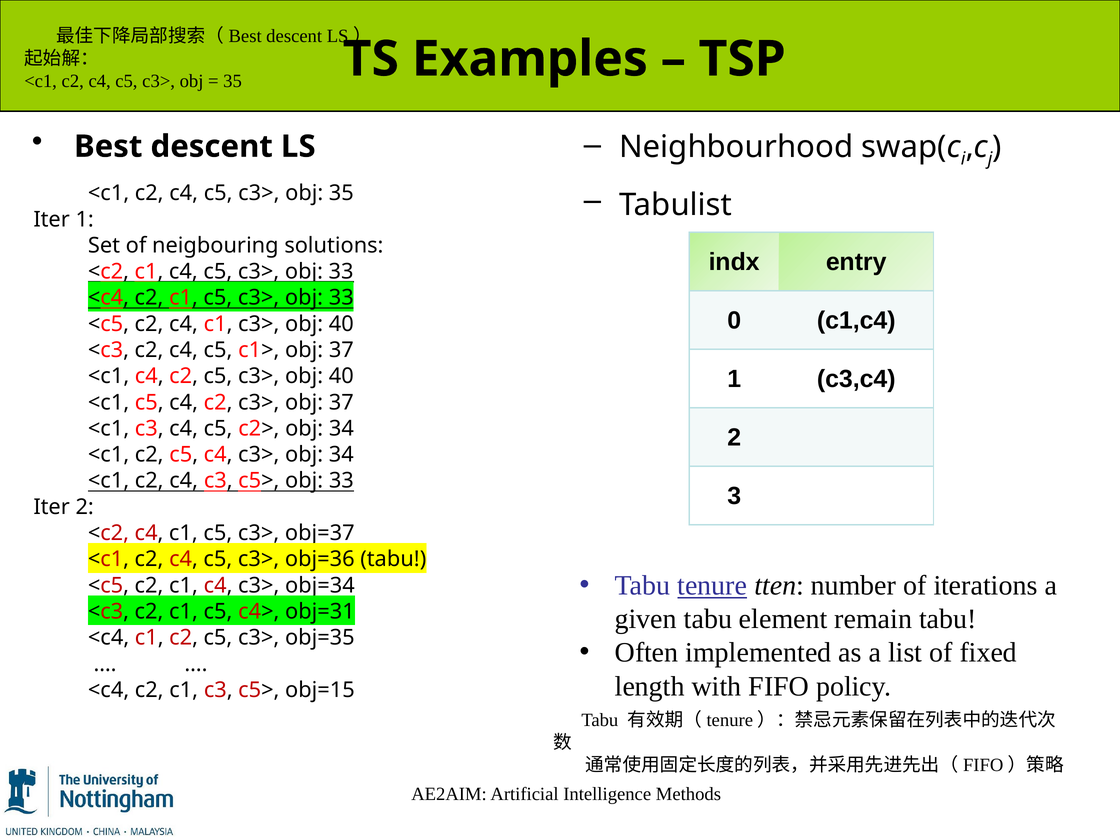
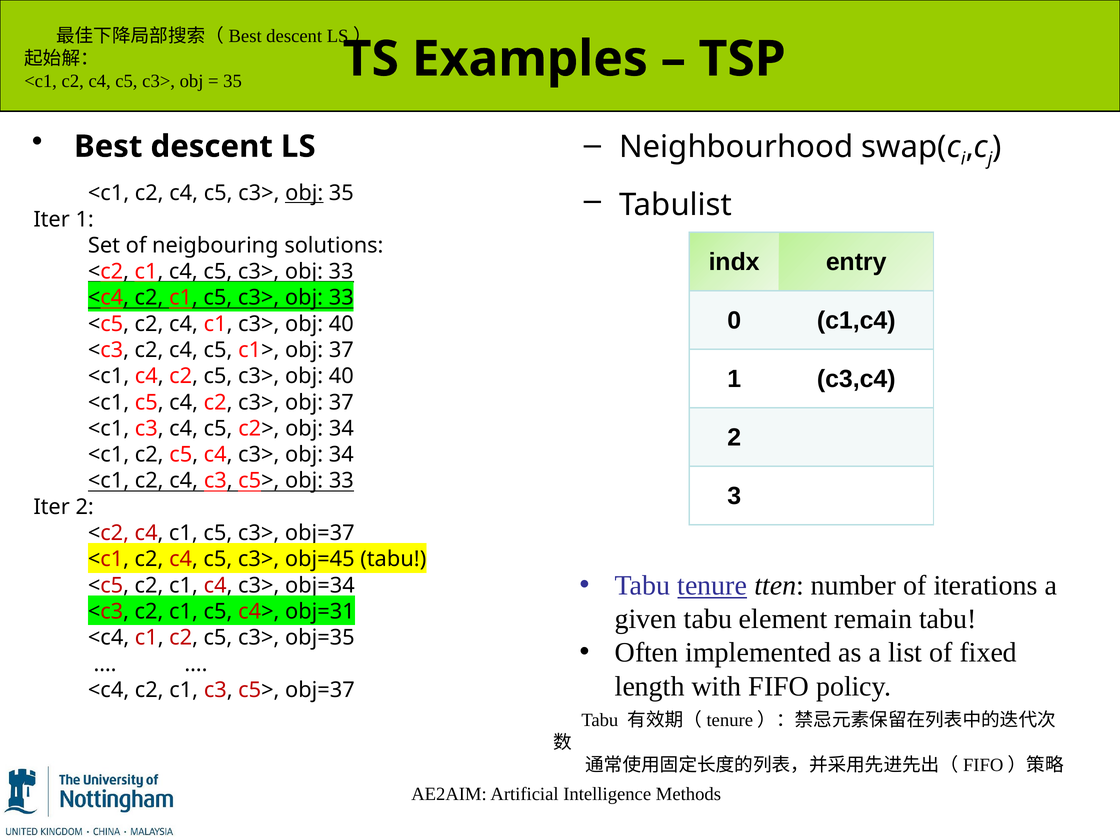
obj at (304, 193) underline: none -> present
obj=36: obj=36 -> obj=45
c5> obj=15: obj=15 -> obj=37
